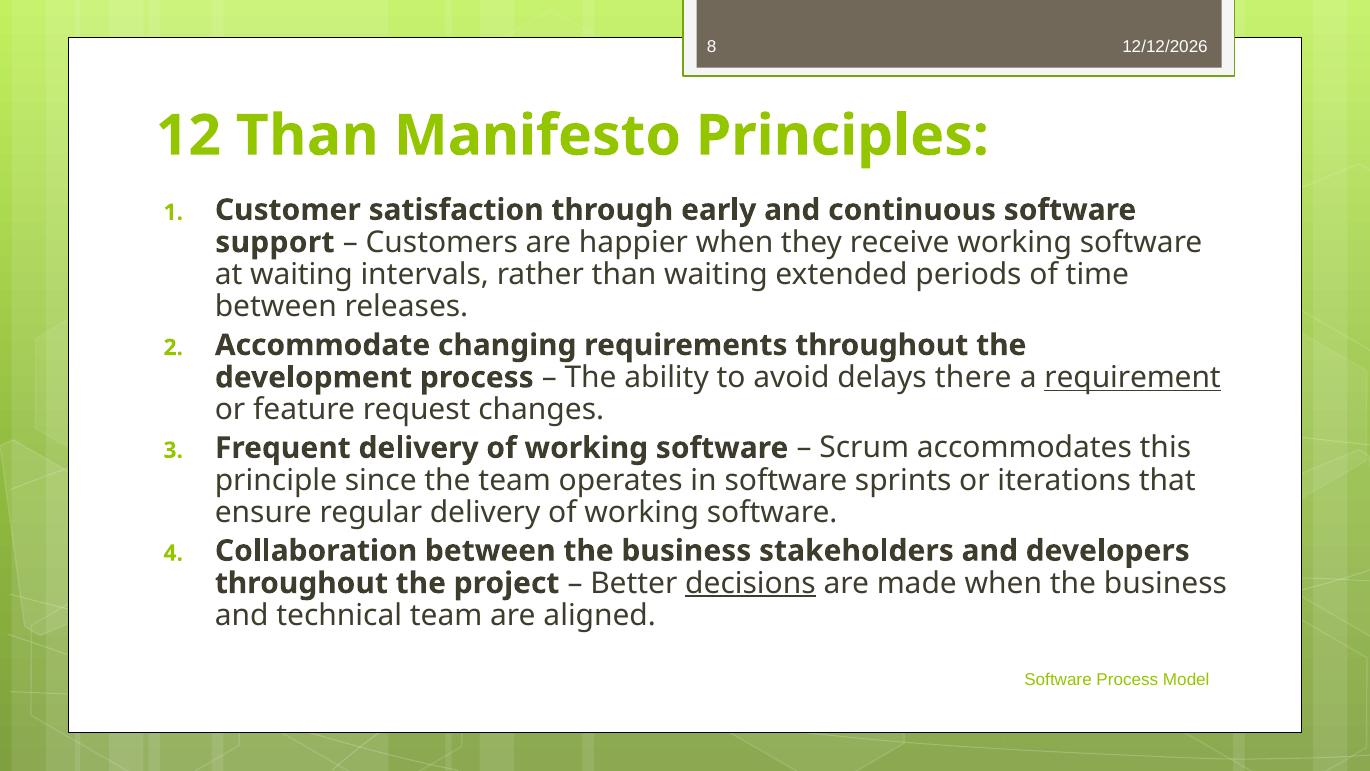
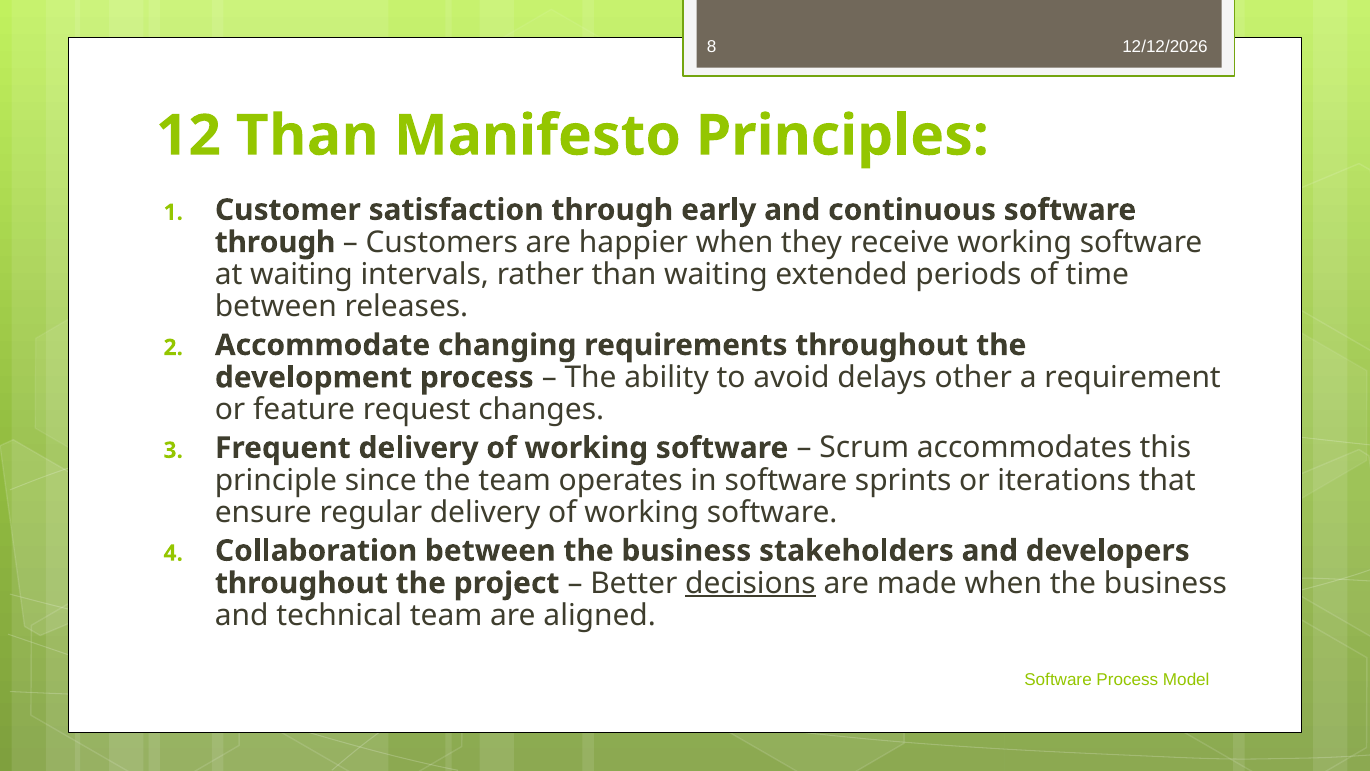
support at (275, 242): support -> through
there: there -> other
requirement underline: present -> none
